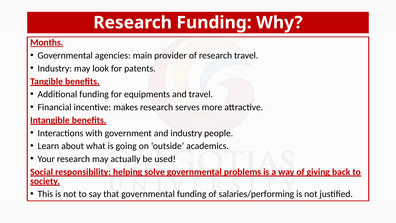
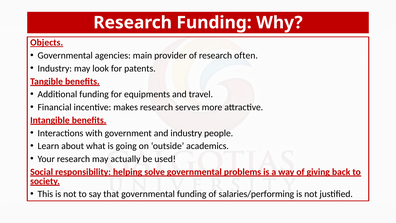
Months: Months -> Objects
research travel: travel -> often
